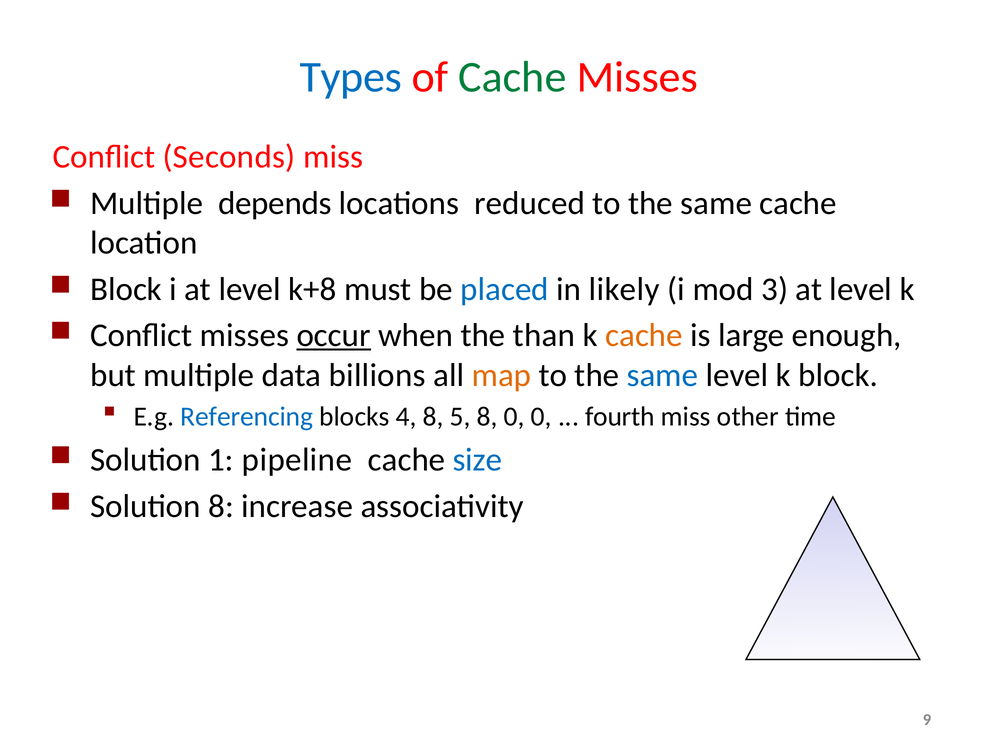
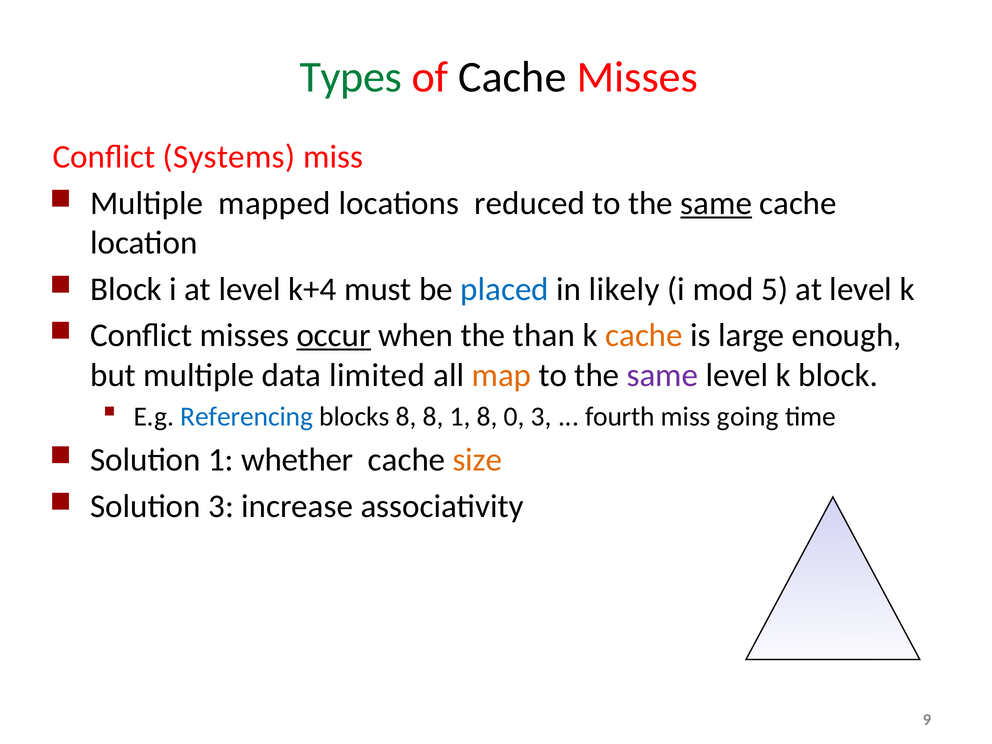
Types colour: blue -> green
Cache at (512, 77) colour: green -> black
Seconds: Seconds -> Systems
depends: depends -> mapped
same at (716, 203) underline: none -> present
k+8: k+8 -> k+4
3: 3 -> 5
billions: billions -> limited
same at (663, 375) colour: blue -> purple
blocks 4: 4 -> 8
8 5: 5 -> 1
0 0: 0 -> 3
other: other -> going
pipeline: pipeline -> whether
size colour: blue -> orange
Solution 8: 8 -> 3
